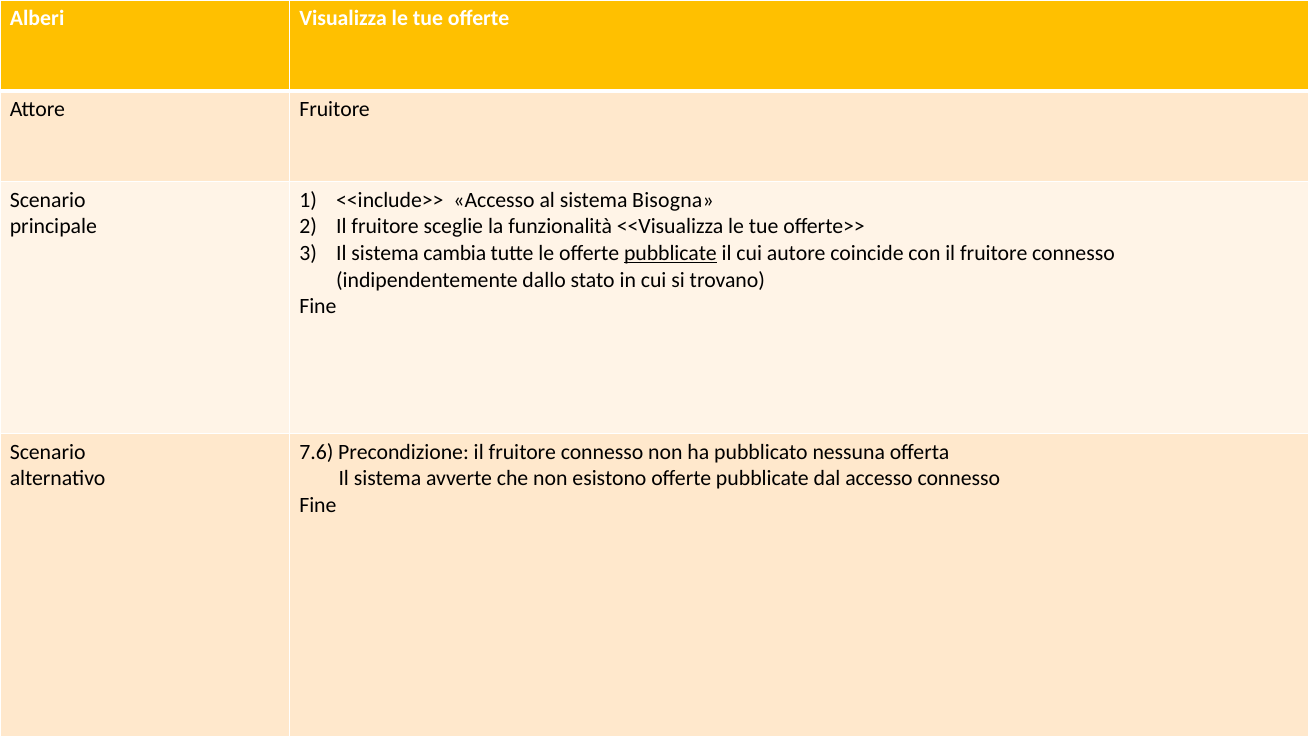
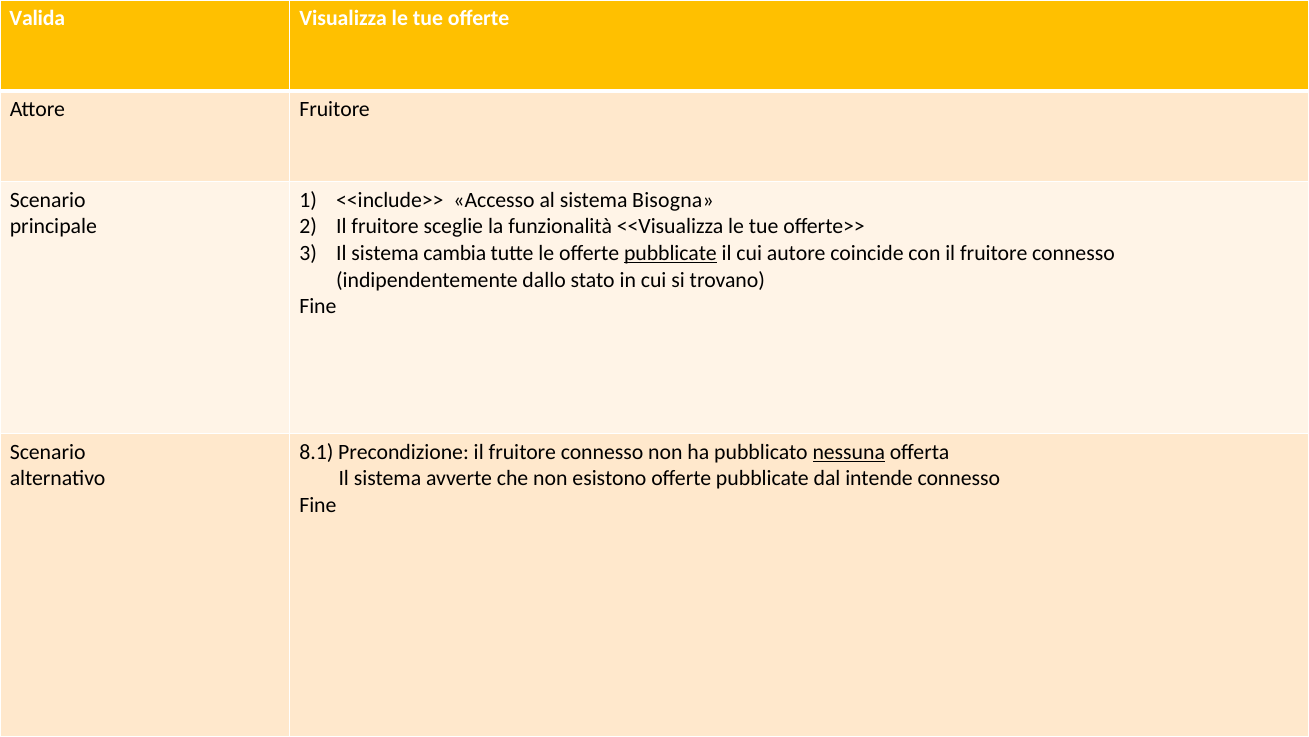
Alberi: Alberi -> Valida
7.6: 7.6 -> 8.1
nessuna underline: none -> present
dal accesso: accesso -> intende
